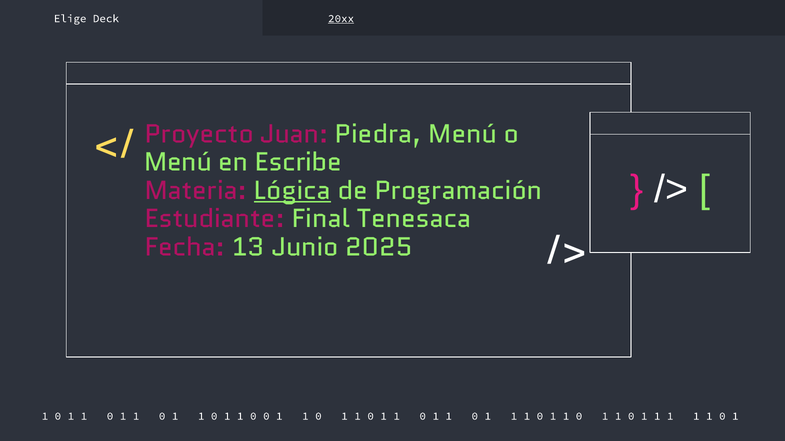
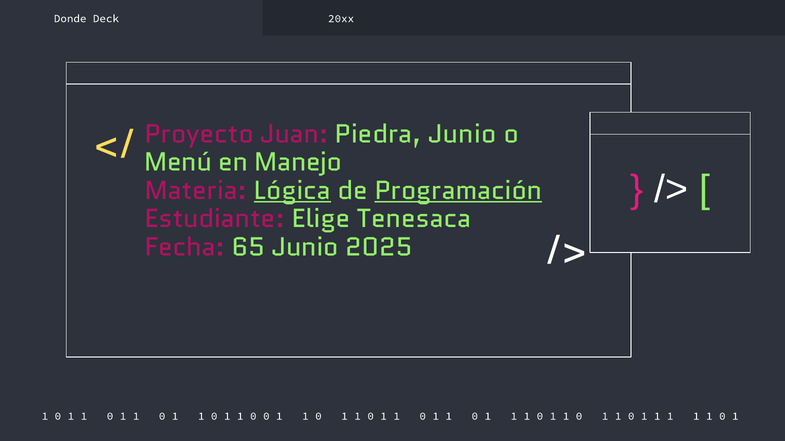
Elige: Elige -> Donde
20xx underline: present -> none
Piedra Menú: Menú -> Junio
Escribe: Escribe -> Manejo
Programación underline: none -> present
Final: Final -> Elige
13: 13 -> 65
